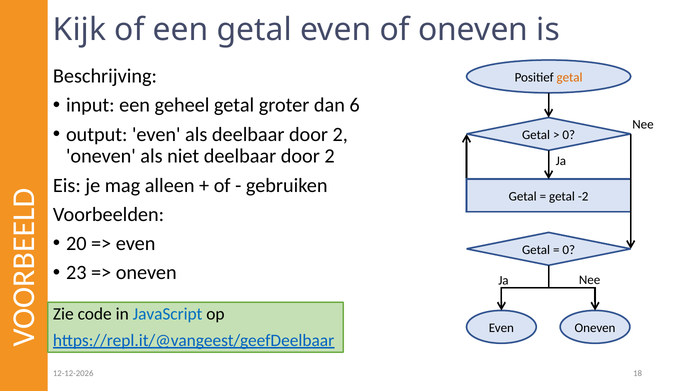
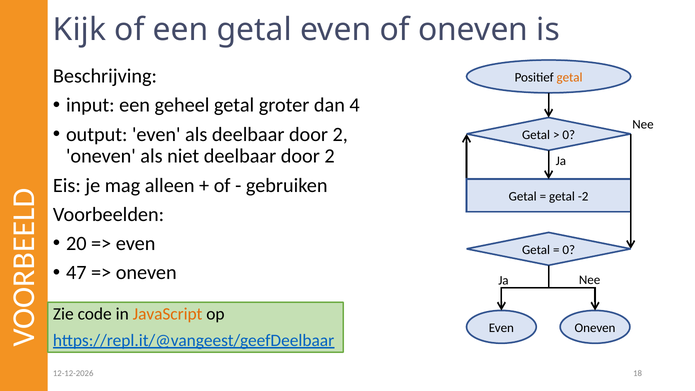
6: 6 -> 4
23: 23 -> 47
JavaScript colour: blue -> orange
